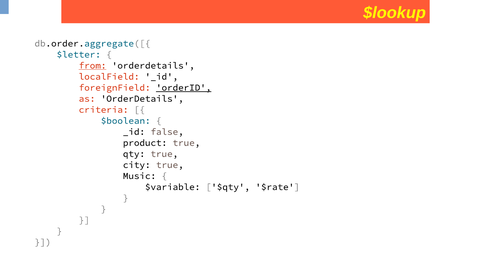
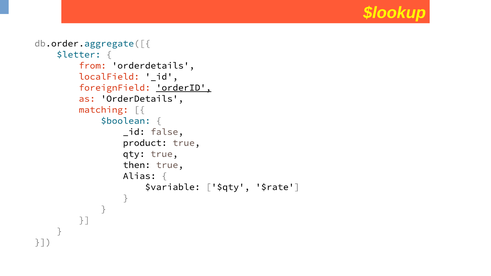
from underline: present -> none
criteria: criteria -> matching
city: city -> then
Music: Music -> Alias
